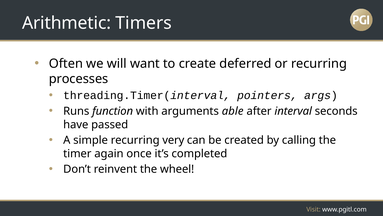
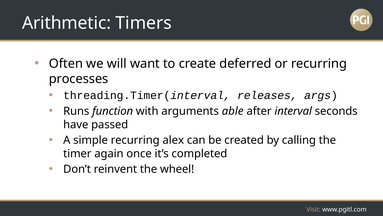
pointers: pointers -> releases
very: very -> alex
